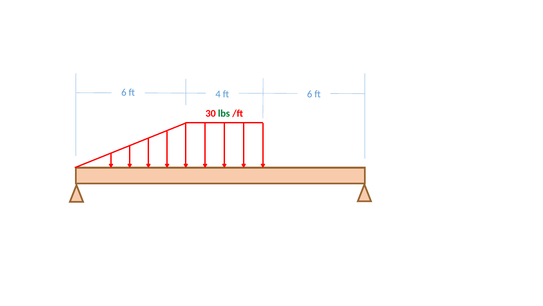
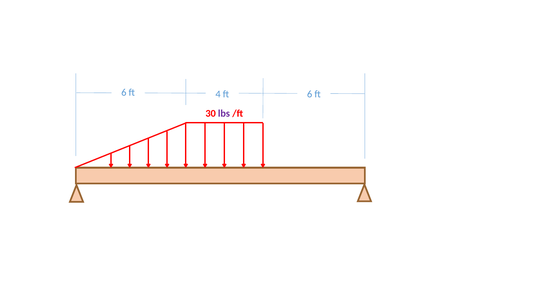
lbs colour: green -> purple
